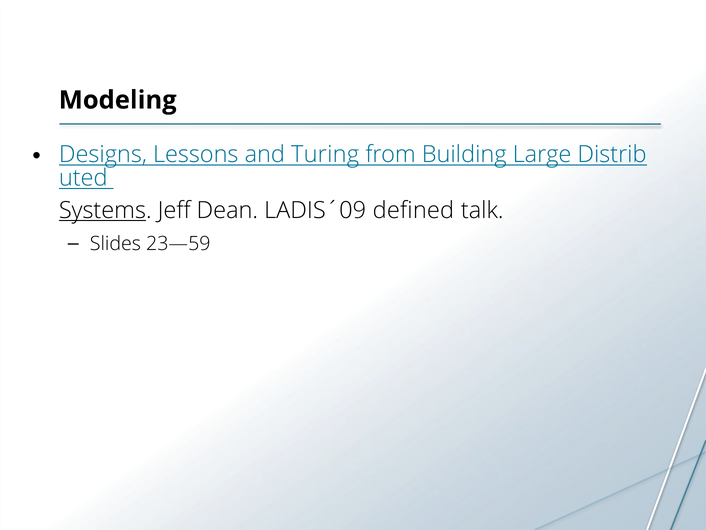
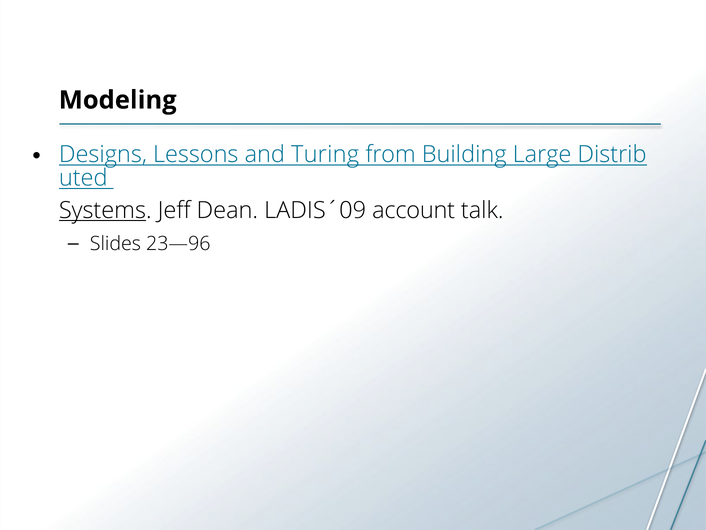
defined: defined -> account
23—59: 23—59 -> 23—96
